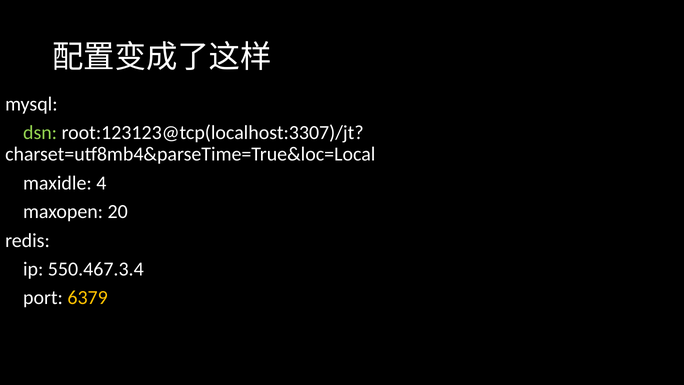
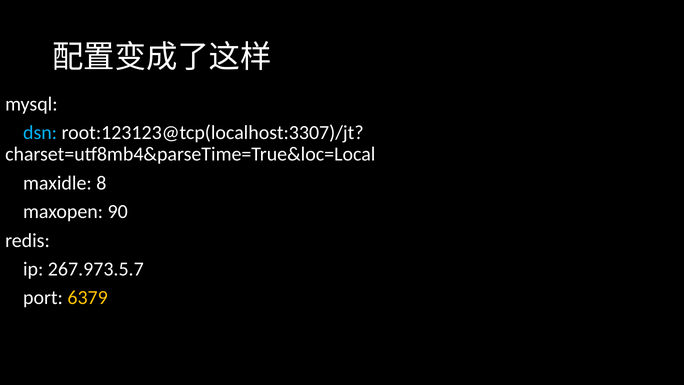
dsn colour: light green -> light blue
4: 4 -> 8
20: 20 -> 90
550.467.3.4: 550.467.3.4 -> 267.973.5.7
